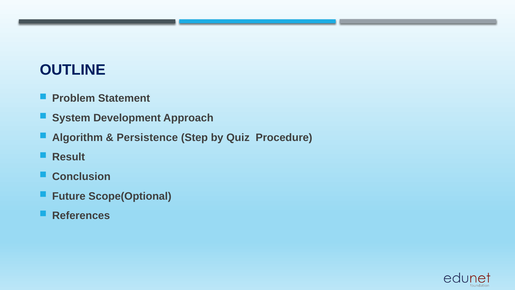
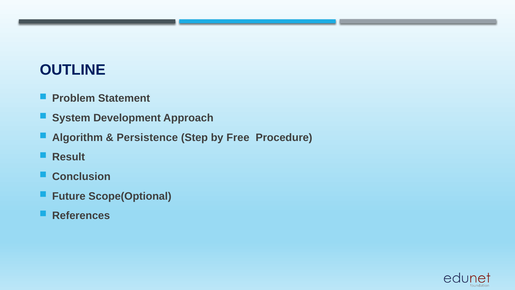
Quiz: Quiz -> Free
